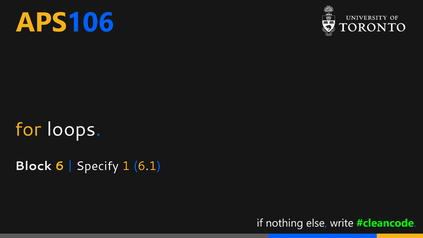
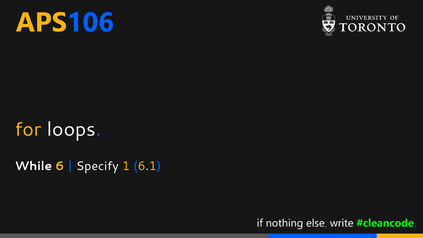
Block: Block -> While
